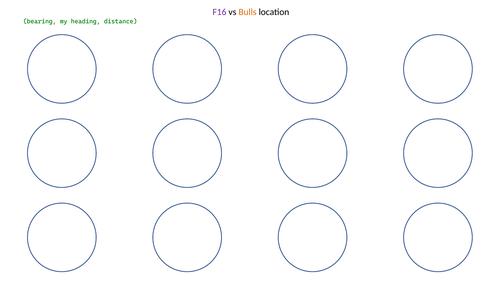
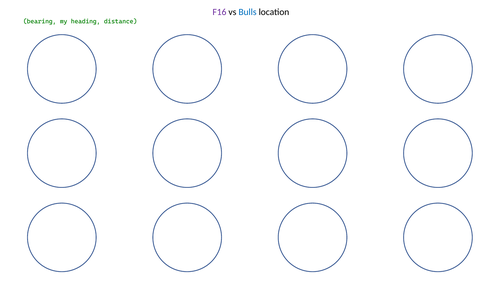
Bulls colour: orange -> blue
